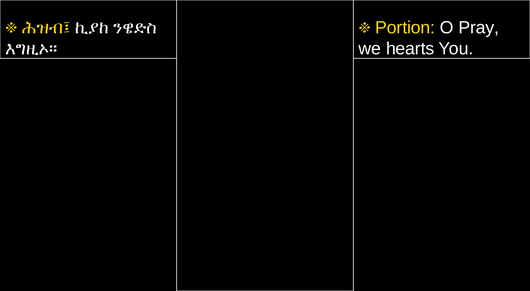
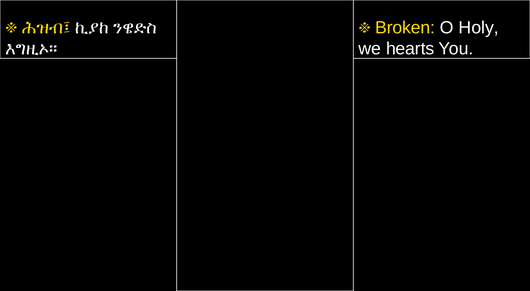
Portion: Portion -> Broken
Pray: Pray -> Holy
